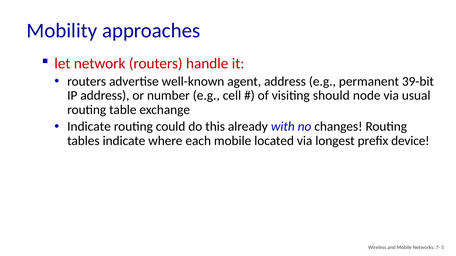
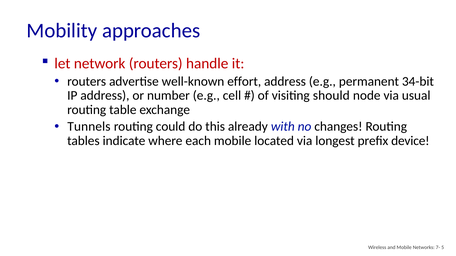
agent: agent -> effort
39-bit: 39-bit -> 34-bit
Indicate at (89, 127): Indicate -> Tunnels
